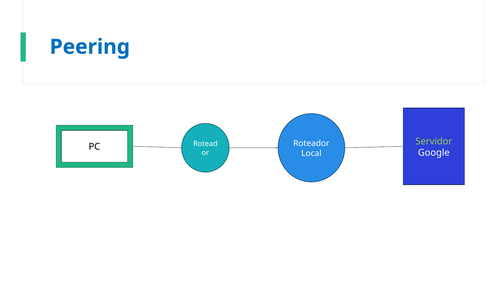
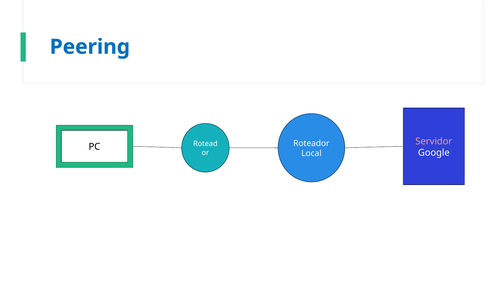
Servidor colour: light green -> pink
